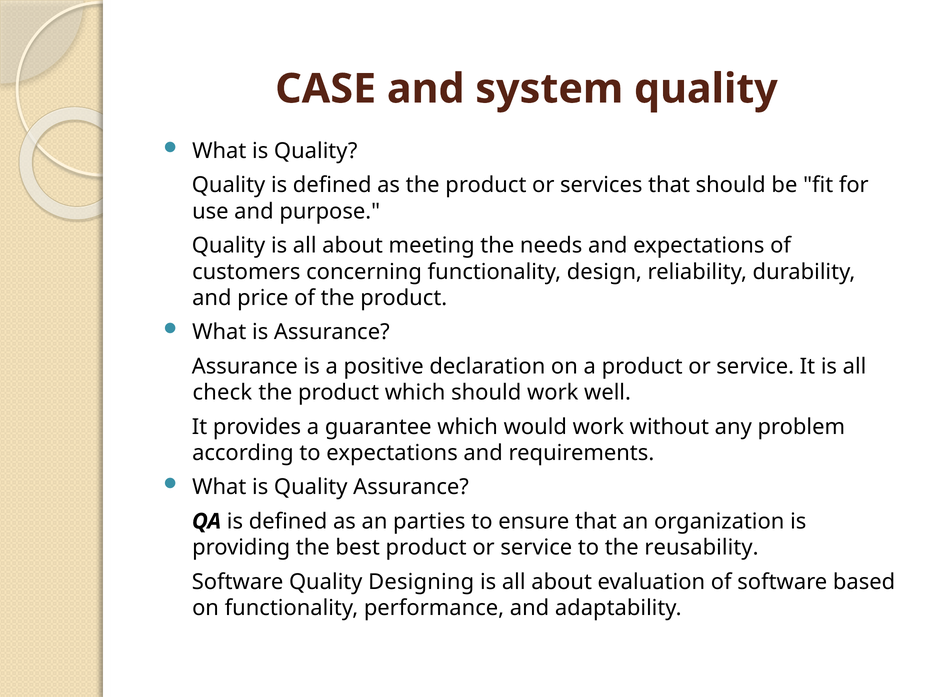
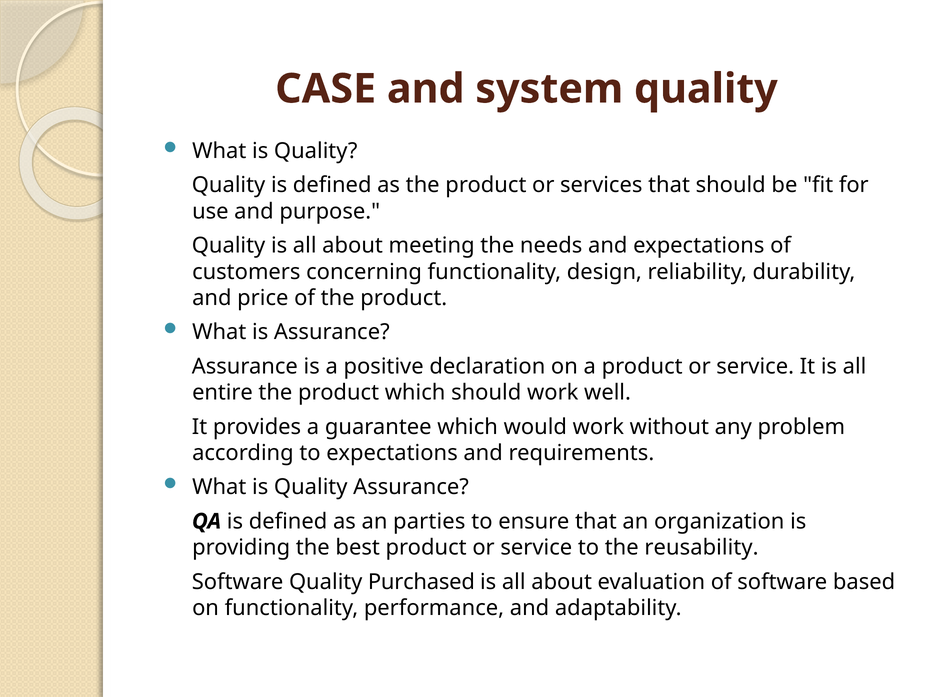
check: check -> entire
Designing: Designing -> Purchased
